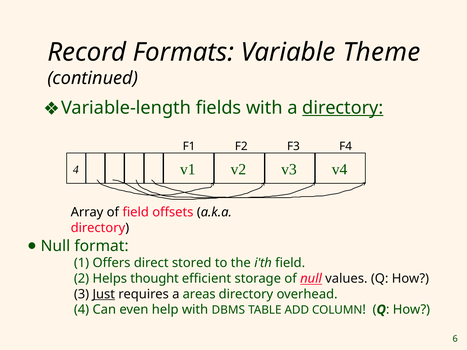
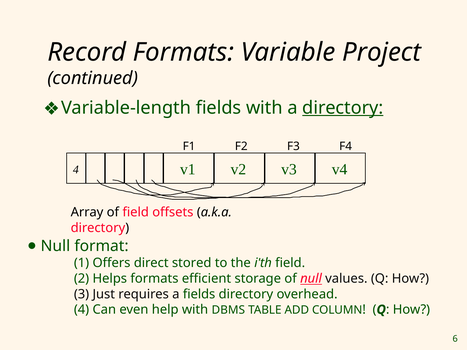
Theme: Theme -> Project
Helps thought: thought -> formats
Just underline: present -> none
a areas: areas -> fields
